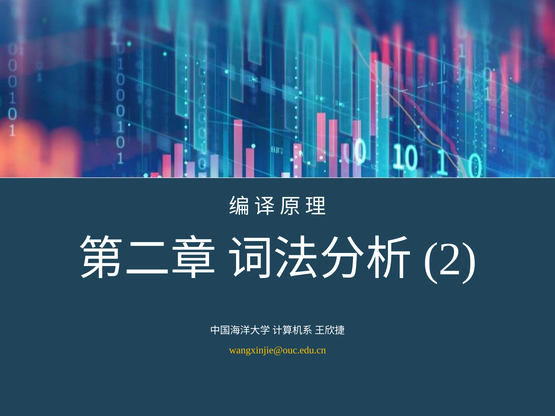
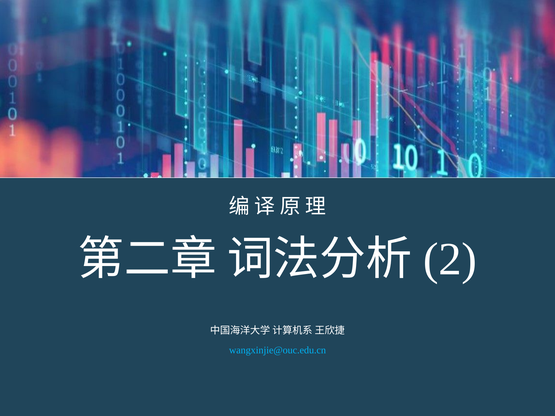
wangxinjie@ouc.edu.cn colour: yellow -> light blue
